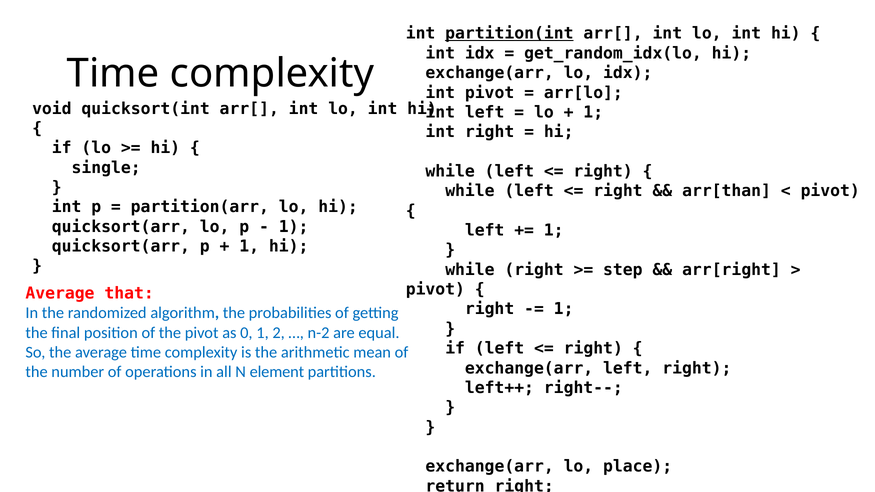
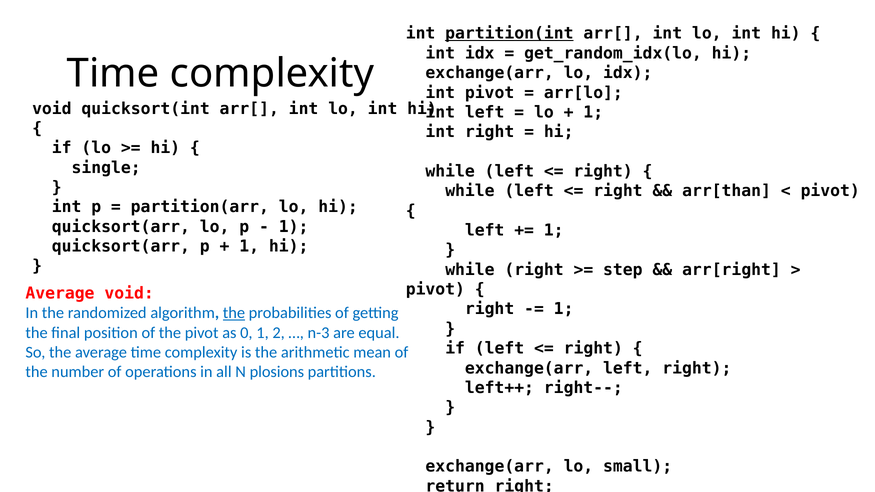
Average that: that -> void
the at (234, 313) underline: none -> present
n-2: n-2 -> n-3
element: element -> plosions
place: place -> small
